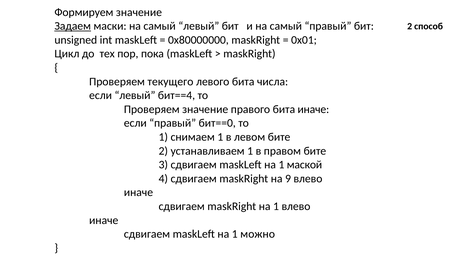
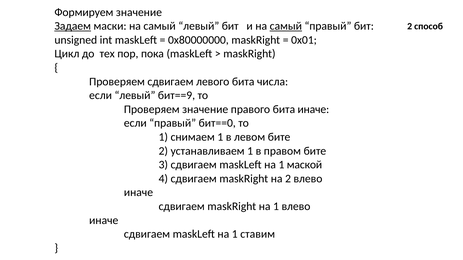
самый at (286, 26) underline: none -> present
Проверяем текущего: текущего -> сдвигаем
бит==4: бит==4 -> бит==9
на 9: 9 -> 2
можно: можно -> ставим
